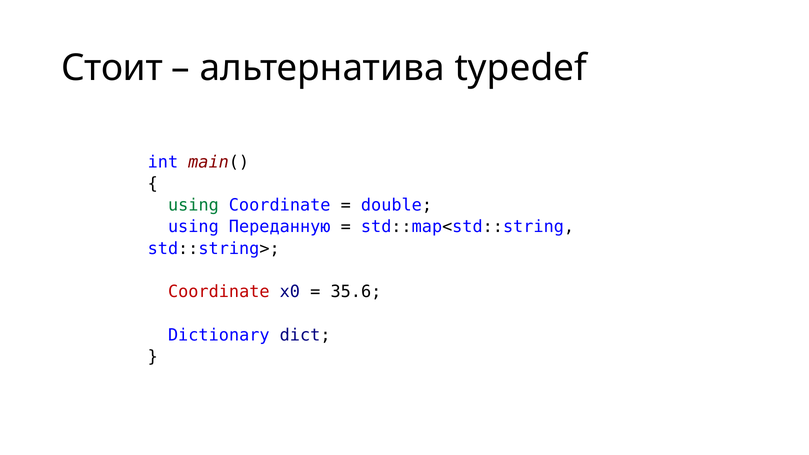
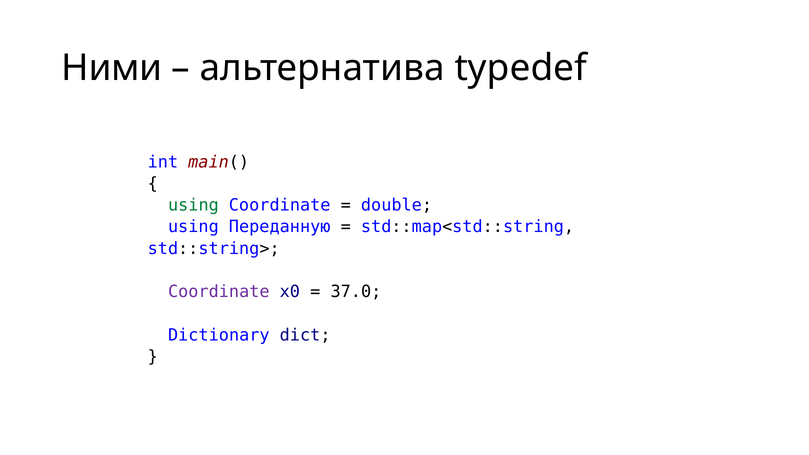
Стоит: Стоит -> Ними
Coordinate at (219, 292) colour: red -> purple
35.6: 35.6 -> 37.0
